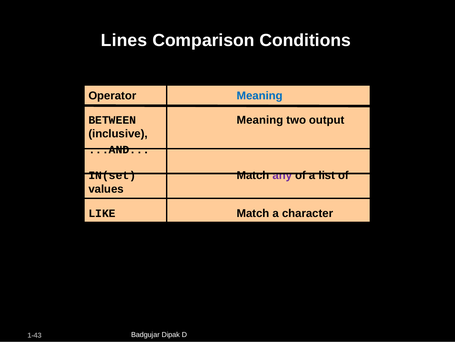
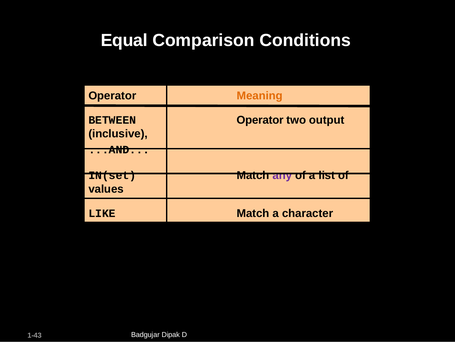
Lines: Lines -> Equal
Meaning at (260, 96) colour: blue -> orange
BETWEEN Meaning: Meaning -> Operator
